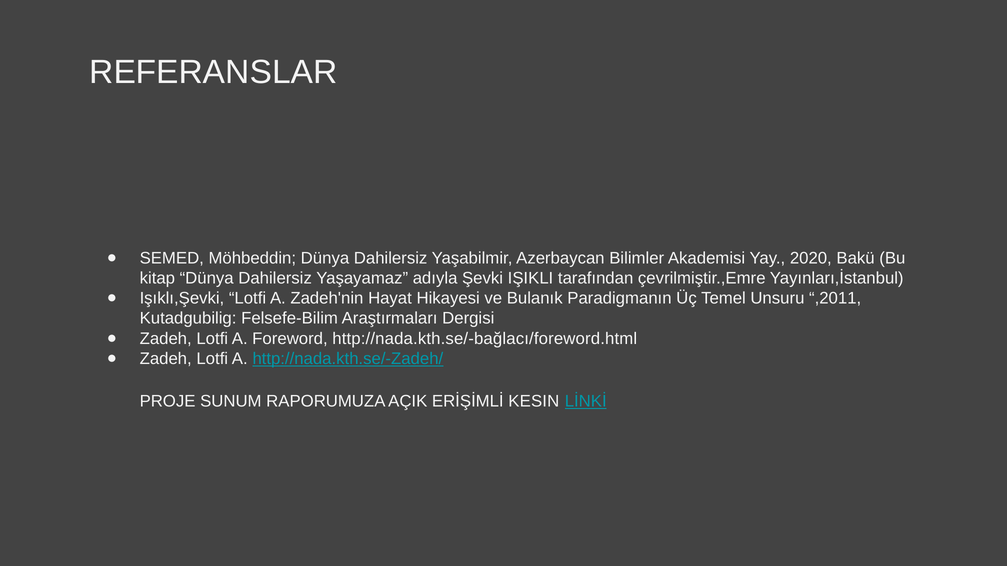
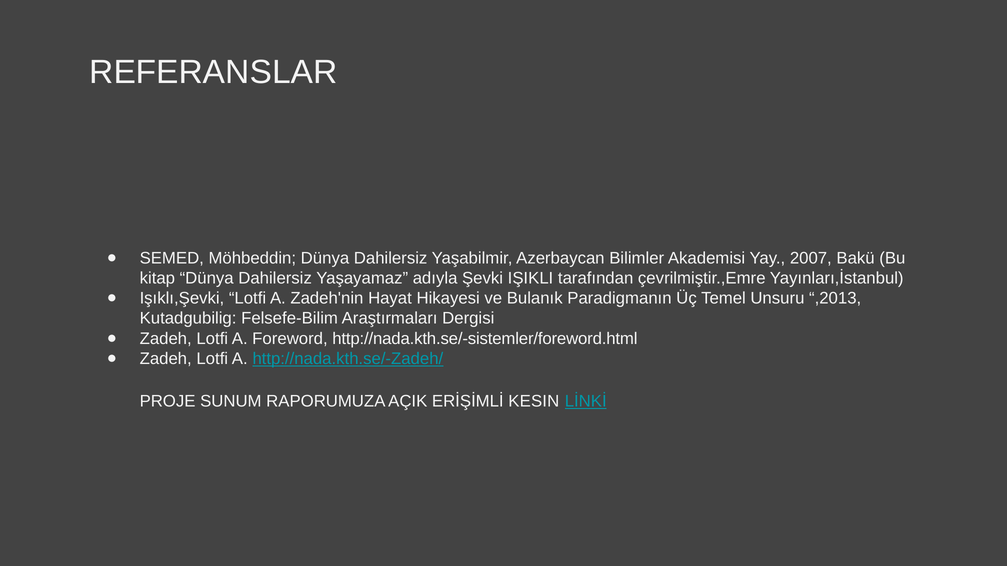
2020: 2020 -> 2007
,2011: ,2011 -> ,2013
http://nada.kth.se/-bağlacı/foreword.html: http://nada.kth.se/-bağlacı/foreword.html -> http://nada.kth.se/-sistemler/foreword.html
